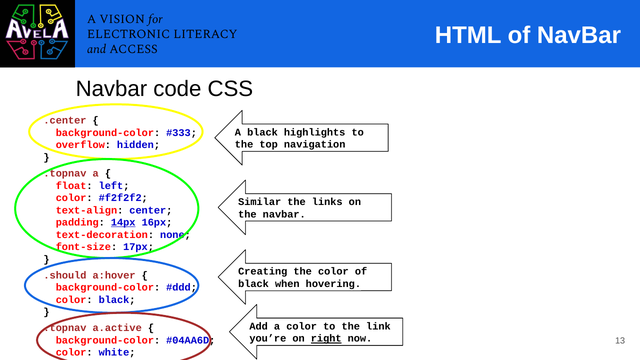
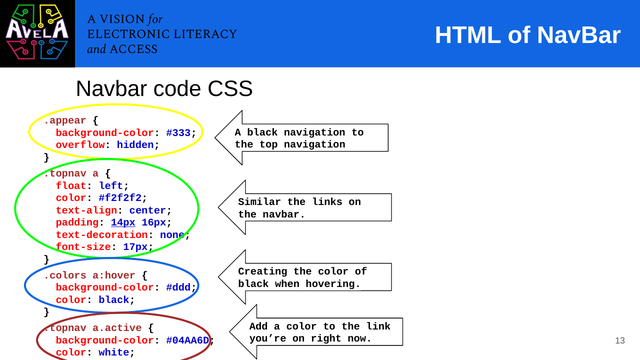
.center: .center -> .appear
black highlights: highlights -> navigation
.should: .should -> .colors
right underline: present -> none
